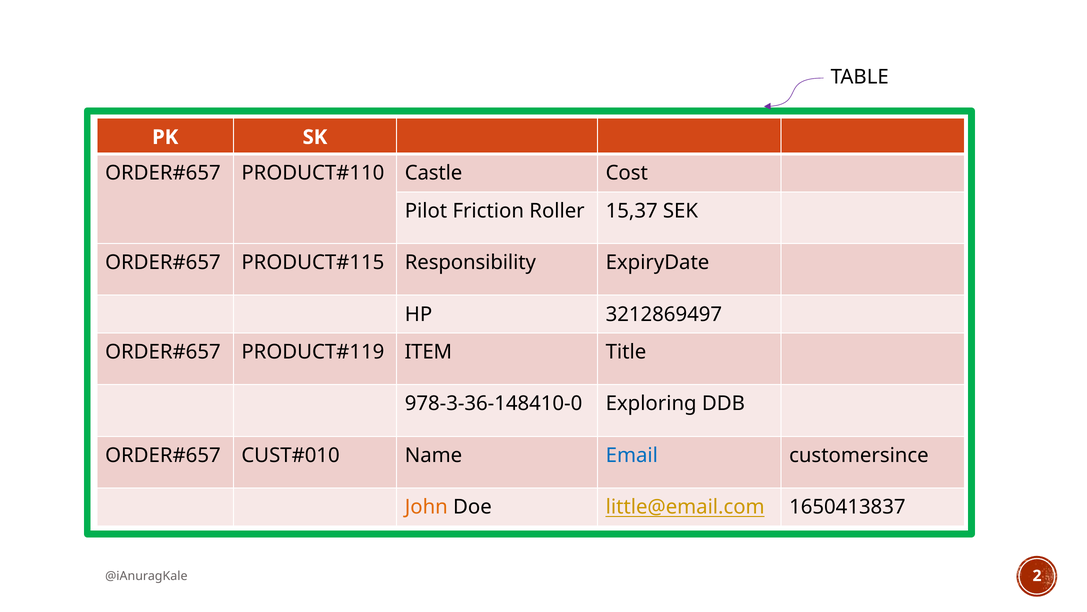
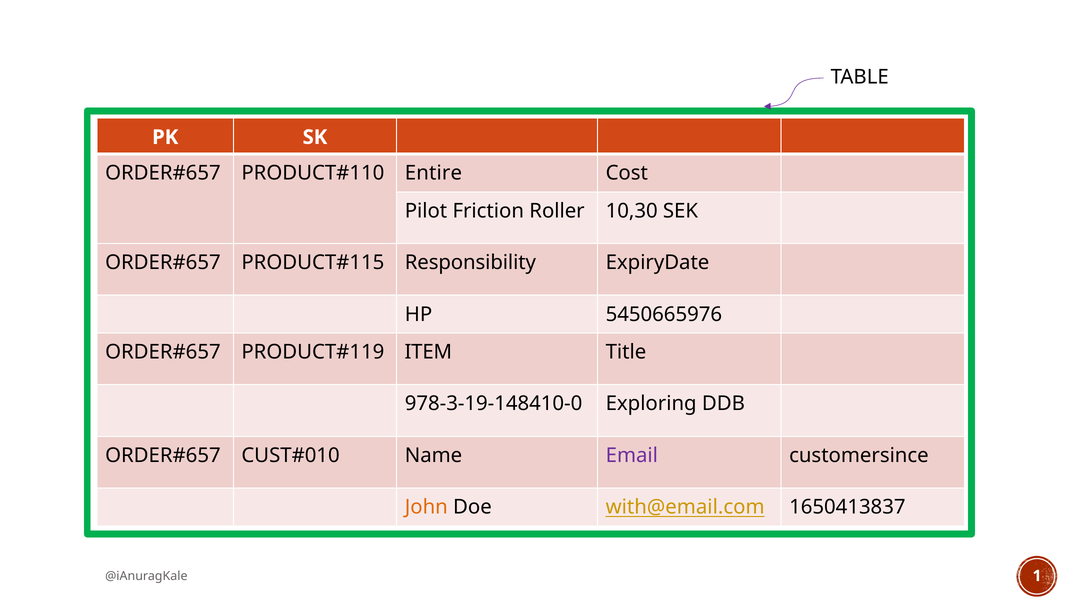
Castle: Castle -> Entire
15,37: 15,37 -> 10,30
3212869497: 3212869497 -> 5450665976
978-3-36-148410-0: 978-3-36-148410-0 -> 978-3-19-148410-0
Email colour: blue -> purple
little@email.com: little@email.com -> with@email.com
2: 2 -> 1
